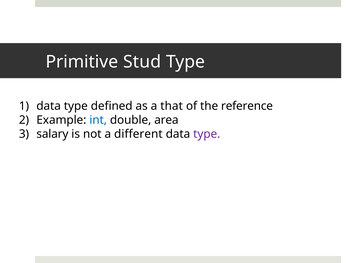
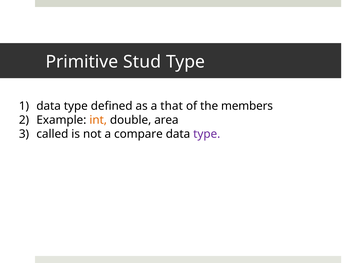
reference: reference -> members
int colour: blue -> orange
salary: salary -> called
different: different -> compare
